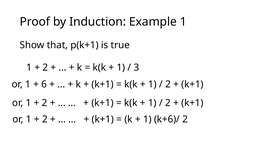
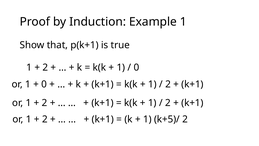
3 at (136, 67): 3 -> 0
6 at (44, 84): 6 -> 0
k+6)/: k+6)/ -> k+5)/
